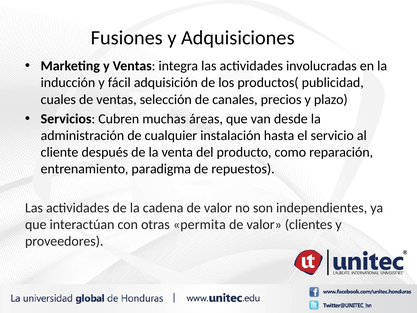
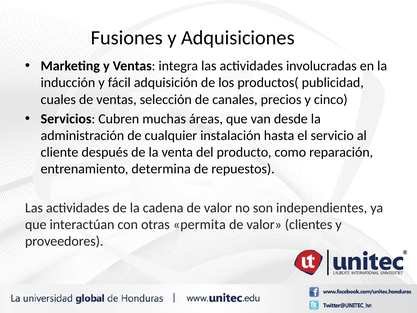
plazo: plazo -> cinco
paradigma: paradigma -> determina
